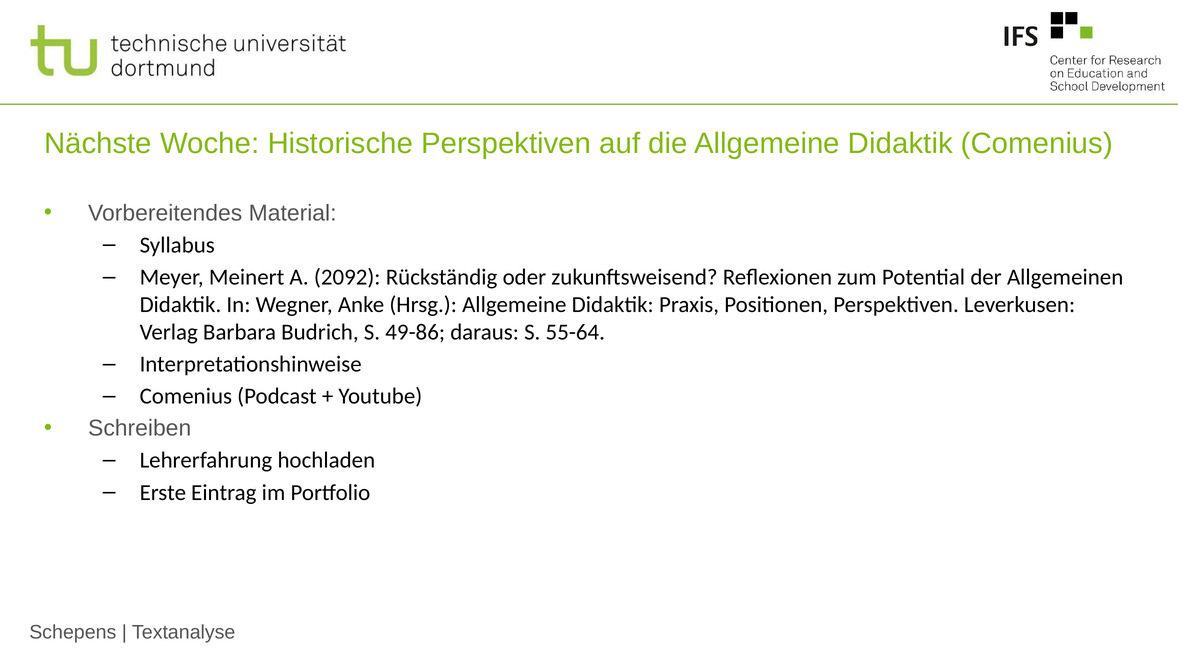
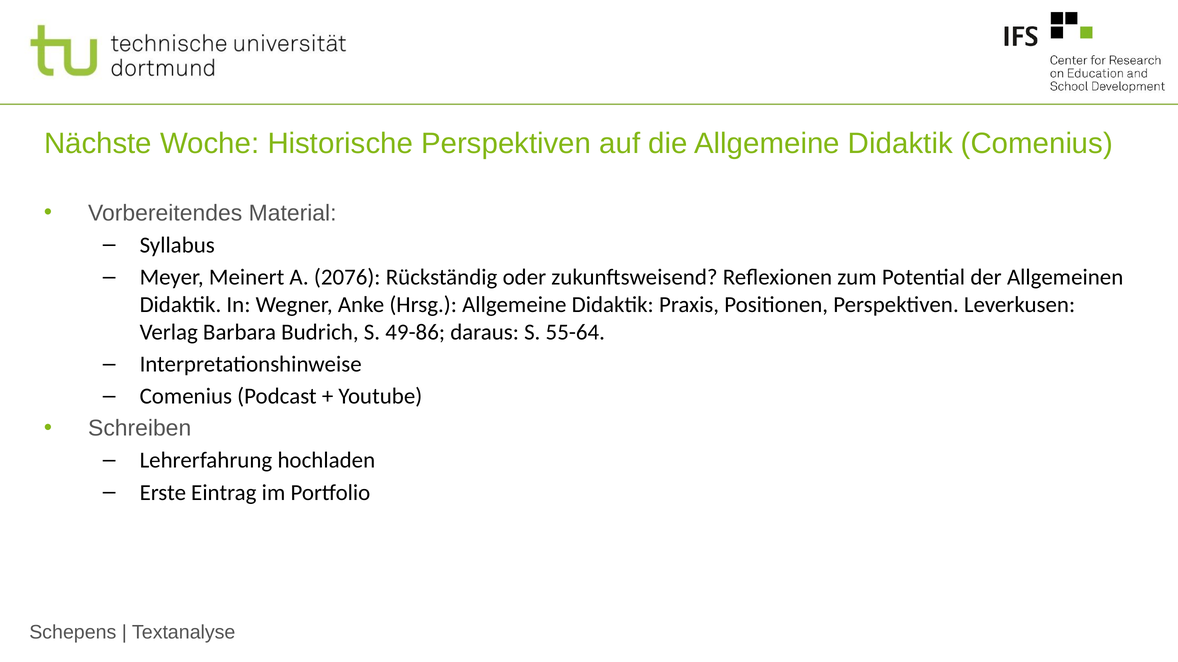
2092: 2092 -> 2076
